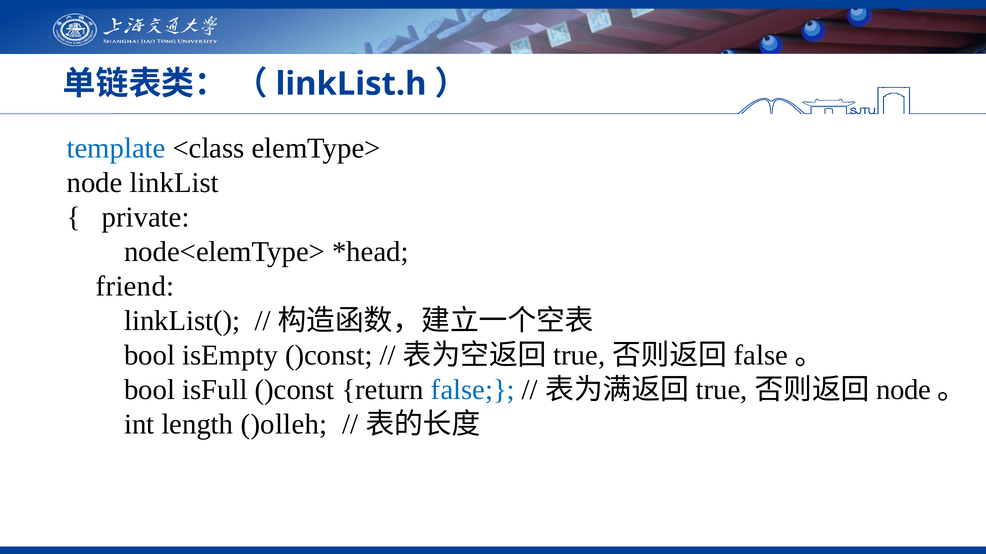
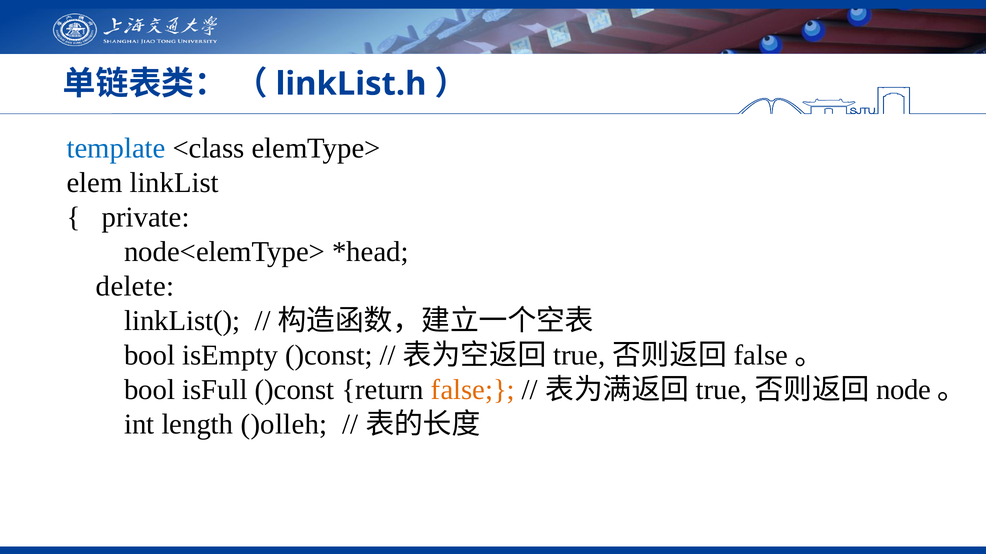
node at (95, 183): node -> elem
friend: friend -> delete
false at (473, 390) colour: blue -> orange
